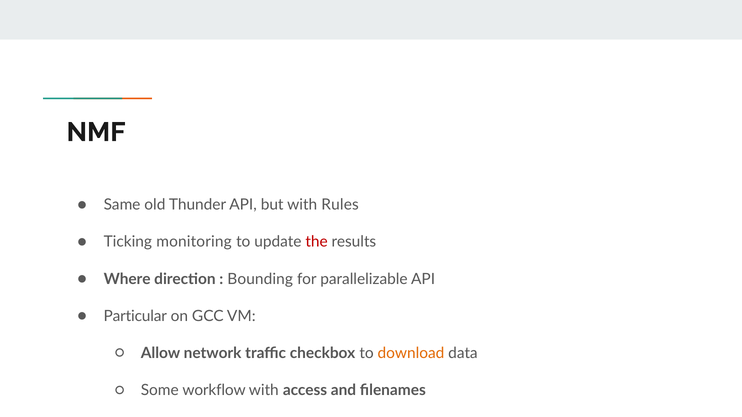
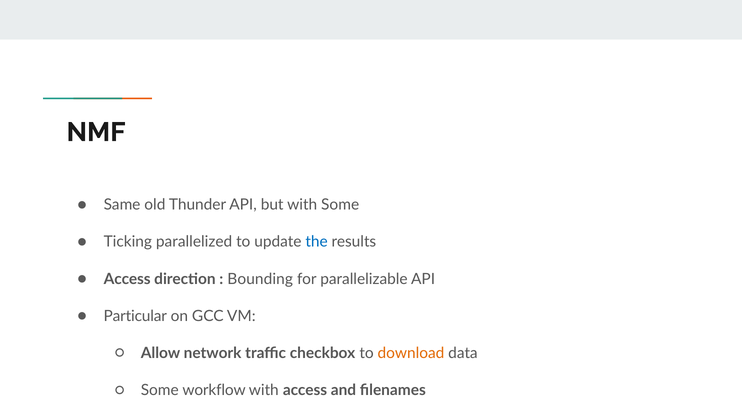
with Rules: Rules -> Some
monitoring: monitoring -> parallelized
the colour: red -> blue
Where at (127, 279): Where -> Access
